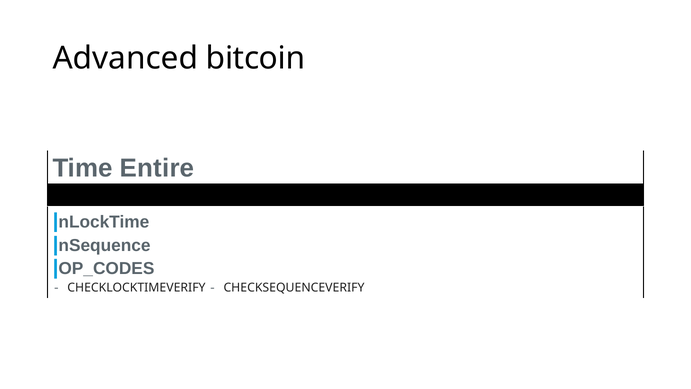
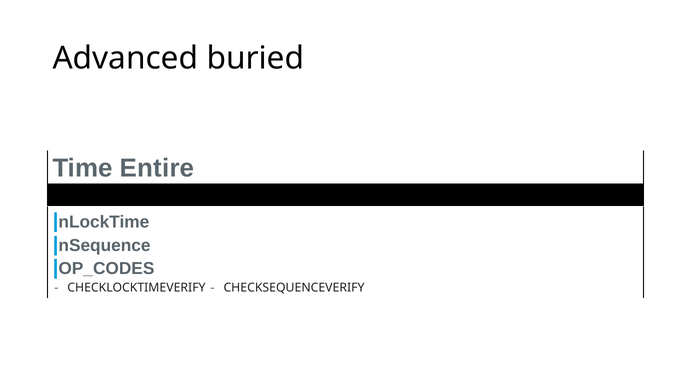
bitcoin: bitcoin -> buried
